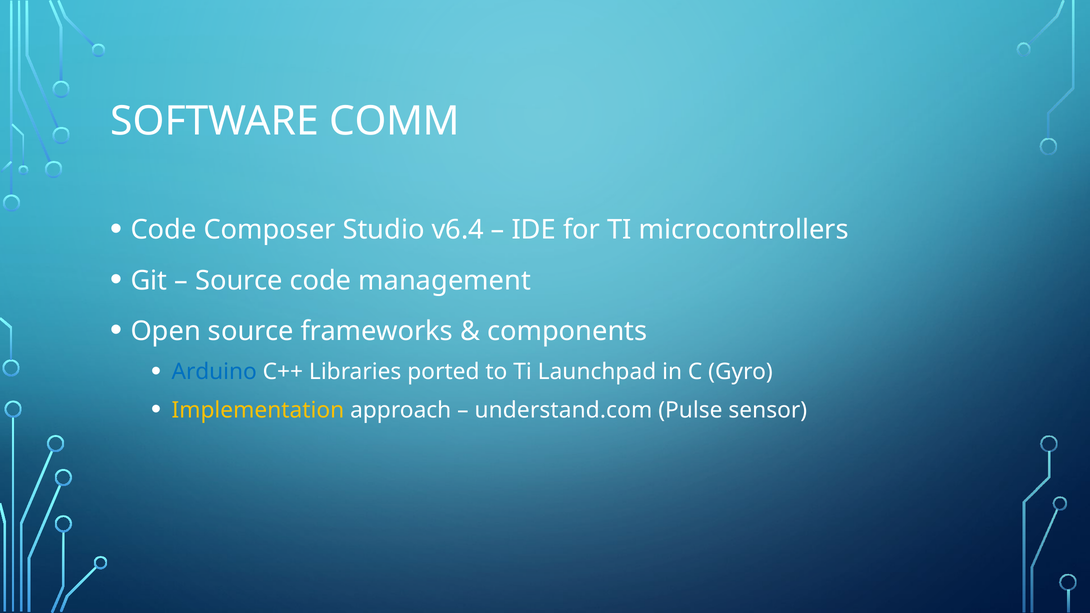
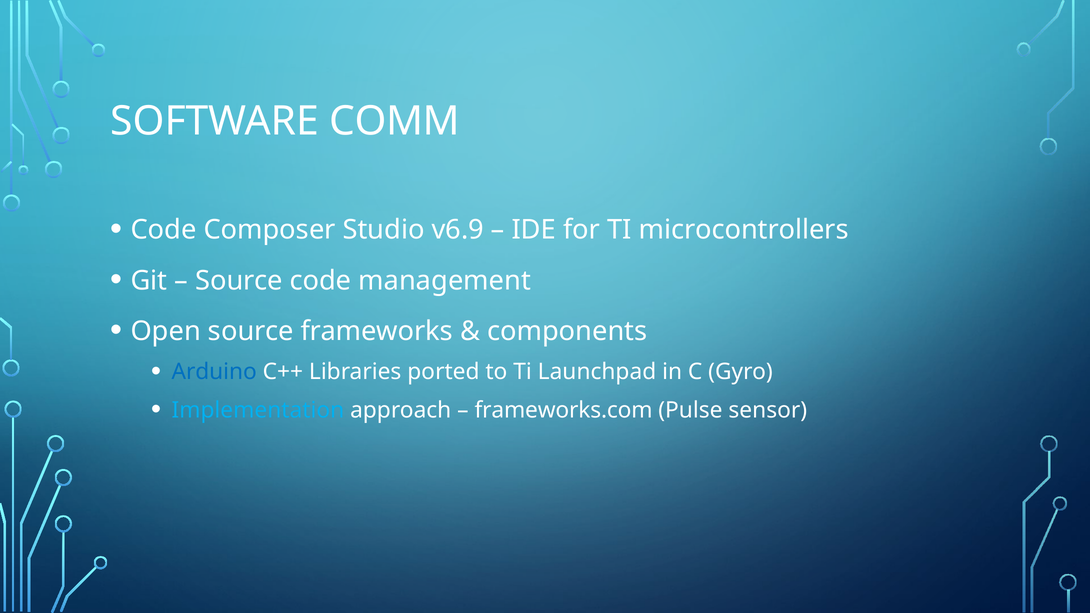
v6.4: v6.4 -> v6.9
Implementation colour: yellow -> light blue
understand.com: understand.com -> frameworks.com
